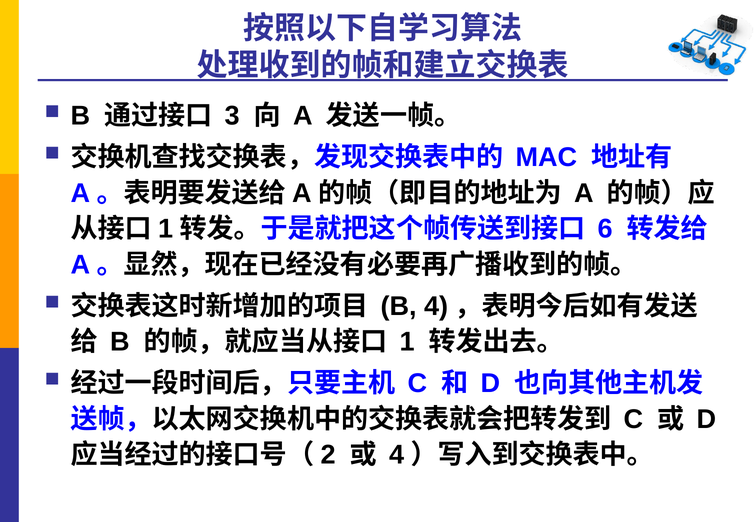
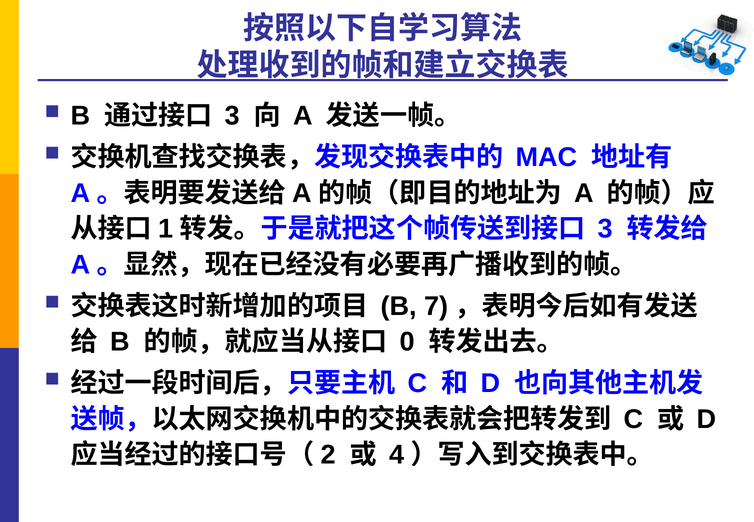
6 at (605, 229): 6 -> 3
B 4: 4 -> 7
1 at (407, 342): 1 -> 0
